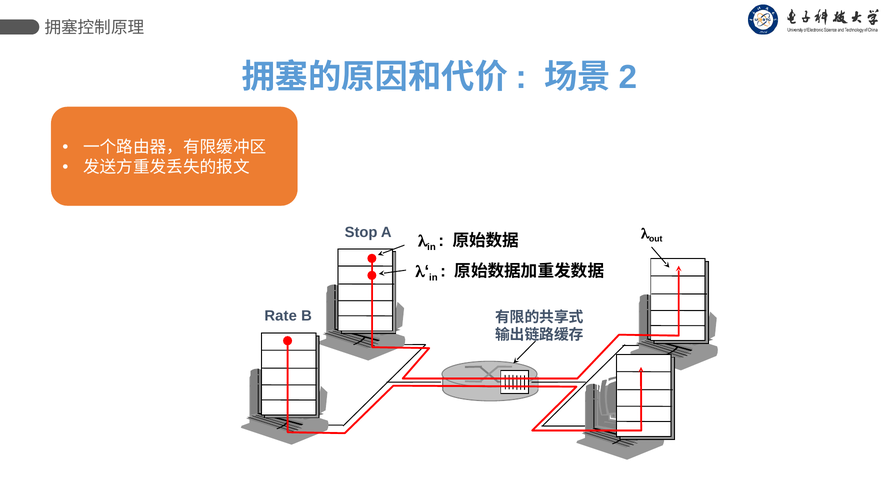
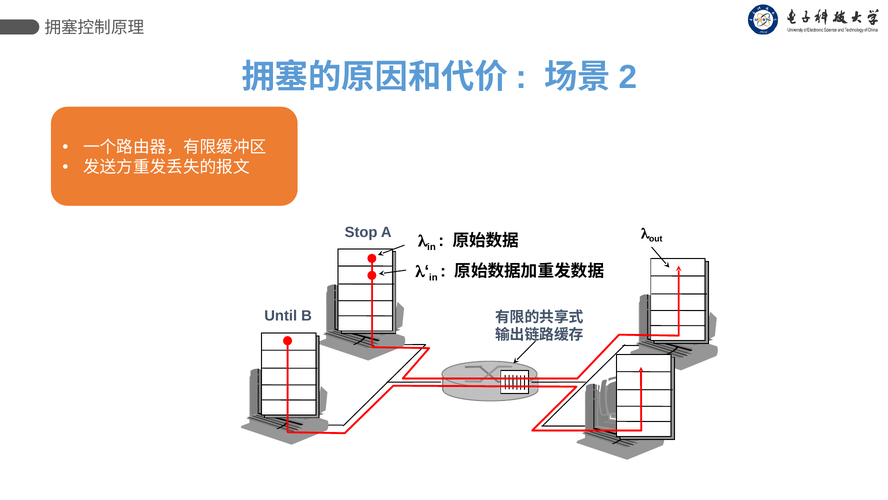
Rate: Rate -> Until
